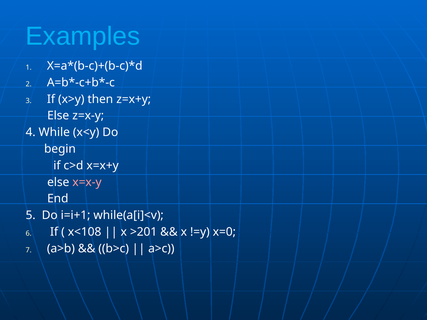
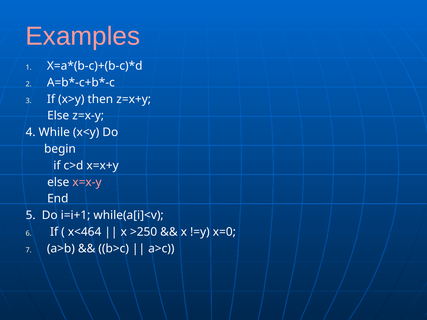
Examples colour: light blue -> pink
x<108: x<108 -> x<464
>201: >201 -> >250
